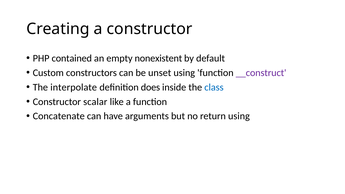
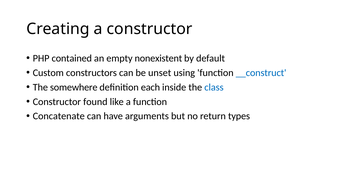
__construct colour: purple -> blue
interpolate: interpolate -> somewhere
does: does -> each
scalar: scalar -> found
return using: using -> types
